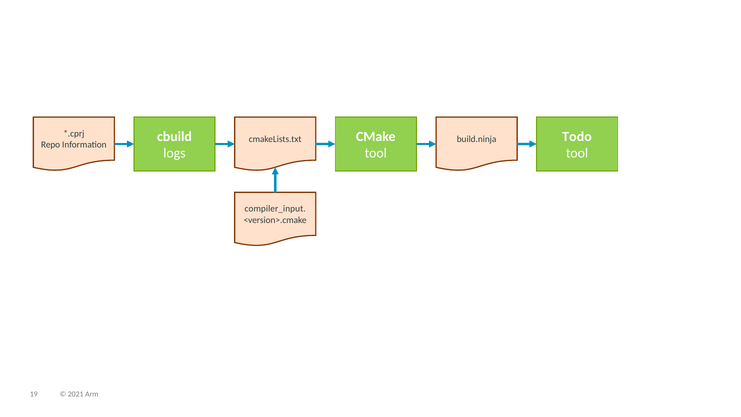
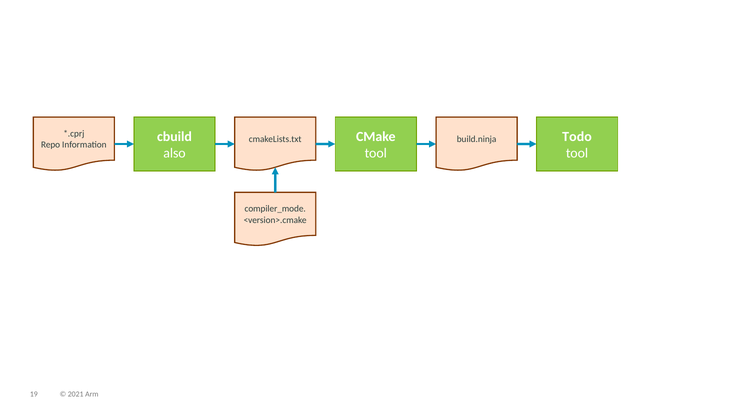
logs: logs -> also
compiler_input: compiler_input -> compiler_mode
